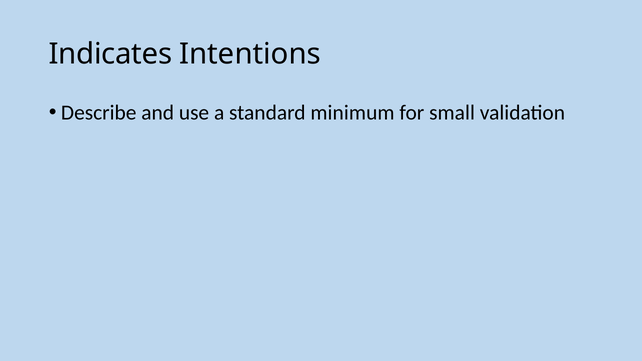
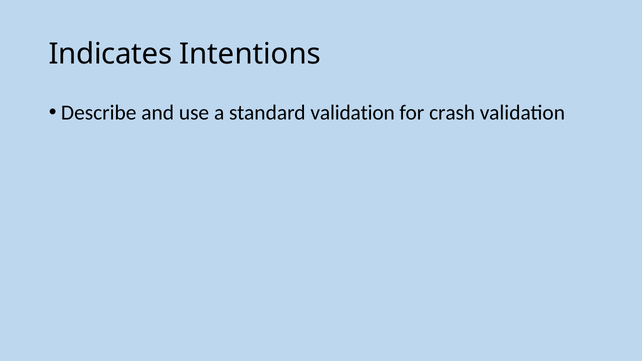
standard minimum: minimum -> validation
small: small -> crash
